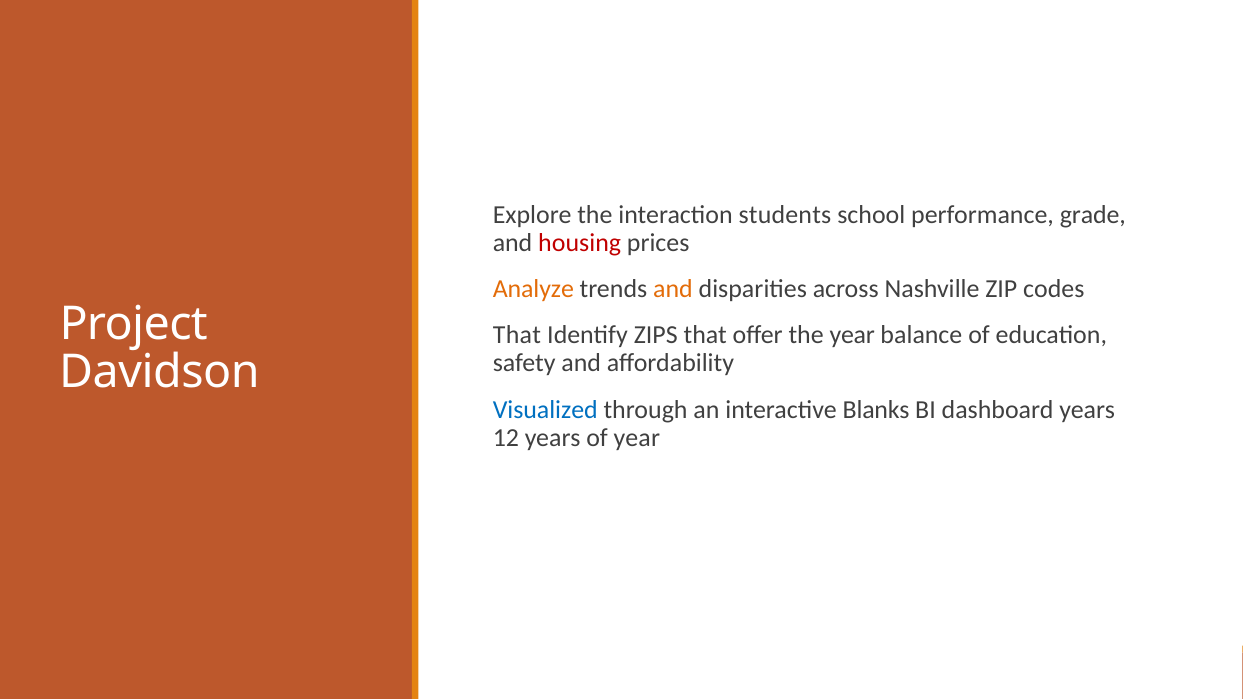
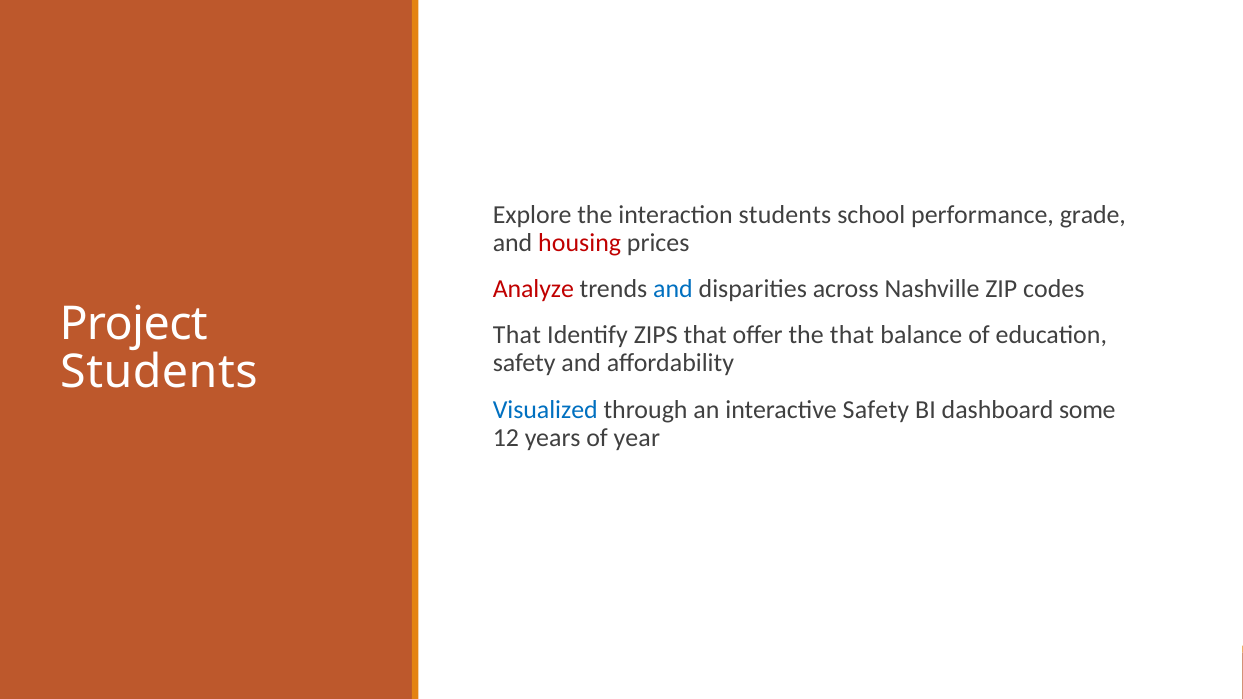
Analyze colour: orange -> red
and at (673, 289) colour: orange -> blue
the year: year -> that
Davidson at (159, 372): Davidson -> Students
interactive Blanks: Blanks -> Safety
dashboard years: years -> some
